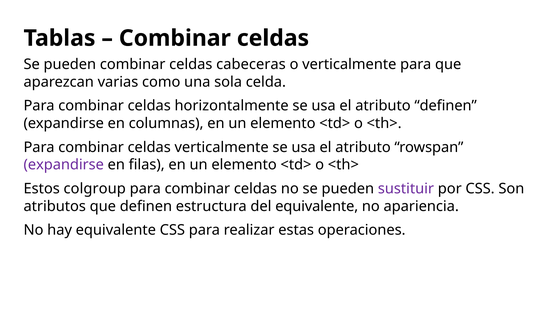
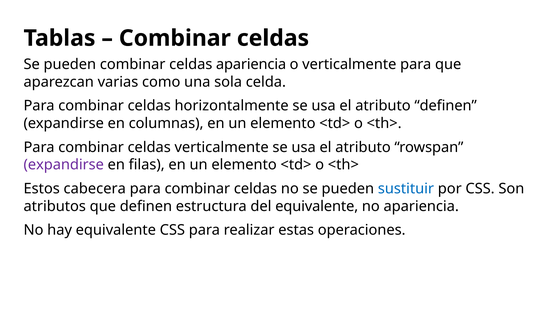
celdas cabeceras: cabeceras -> apariencia
colgroup: colgroup -> cabecera
sustituir colour: purple -> blue
